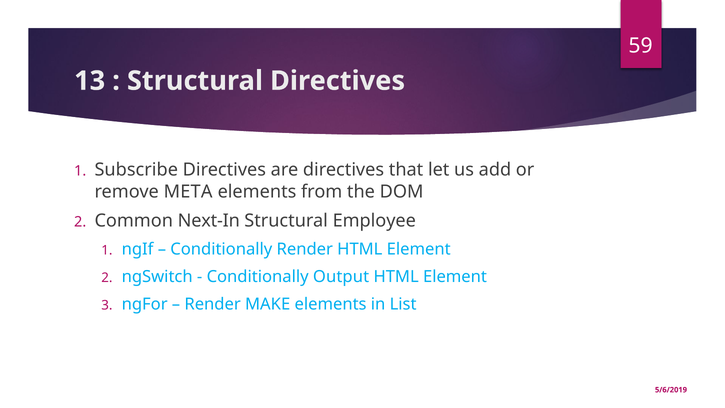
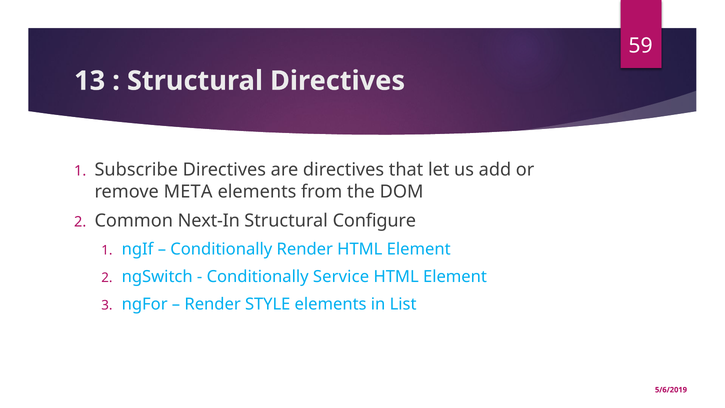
Employee: Employee -> Configure
Output: Output -> Service
MAKE: MAKE -> STYLE
